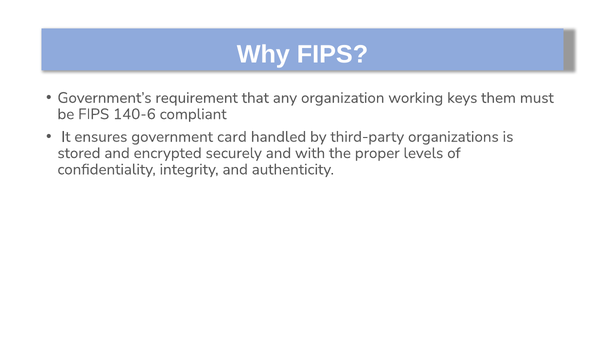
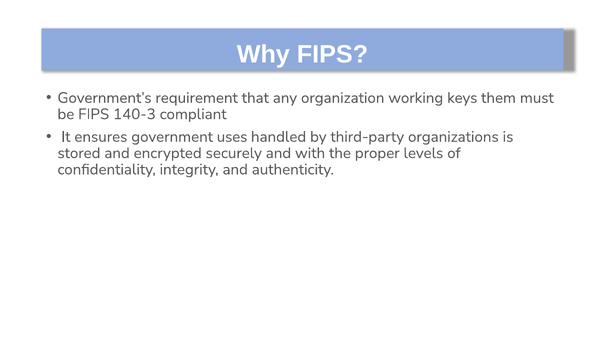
140-6: 140-6 -> 140-3
card: card -> uses
